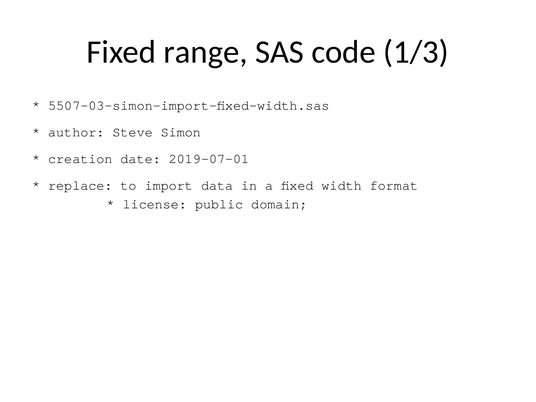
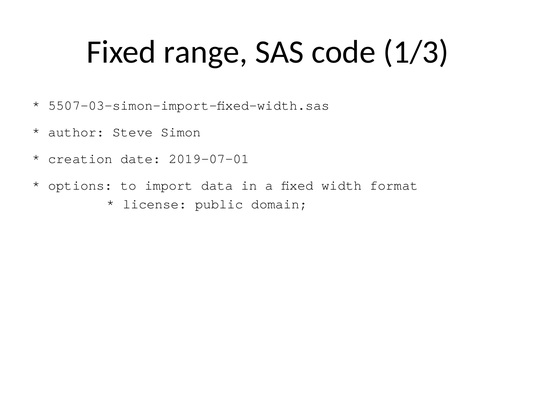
replace: replace -> options
